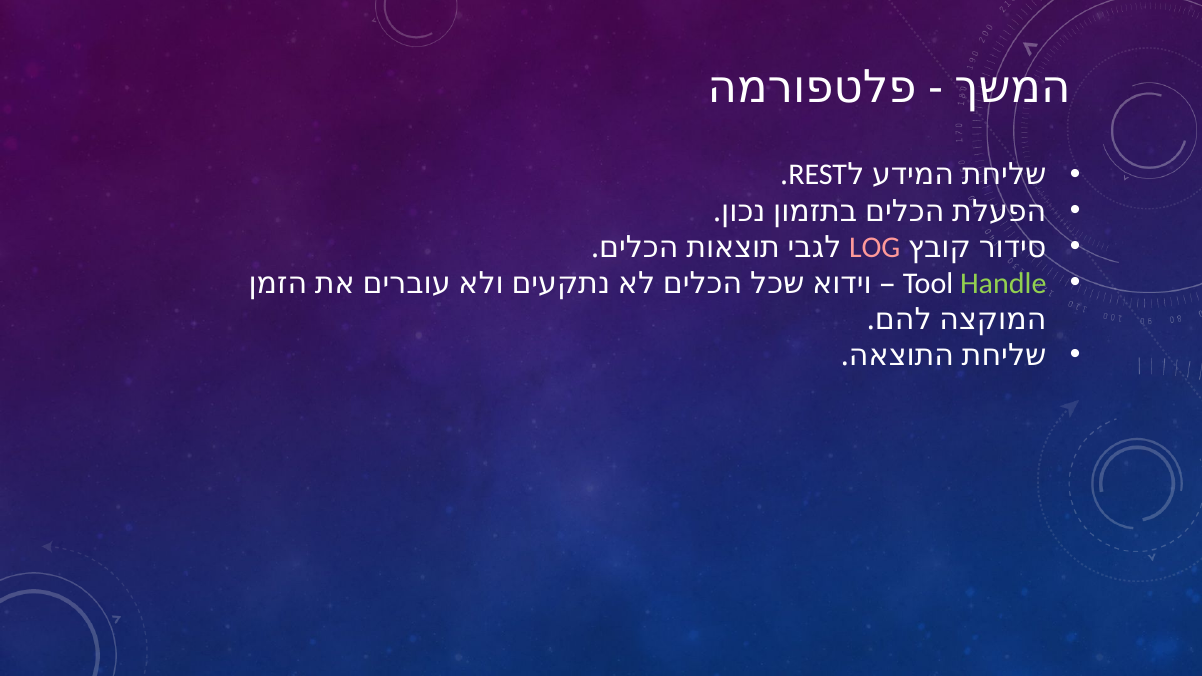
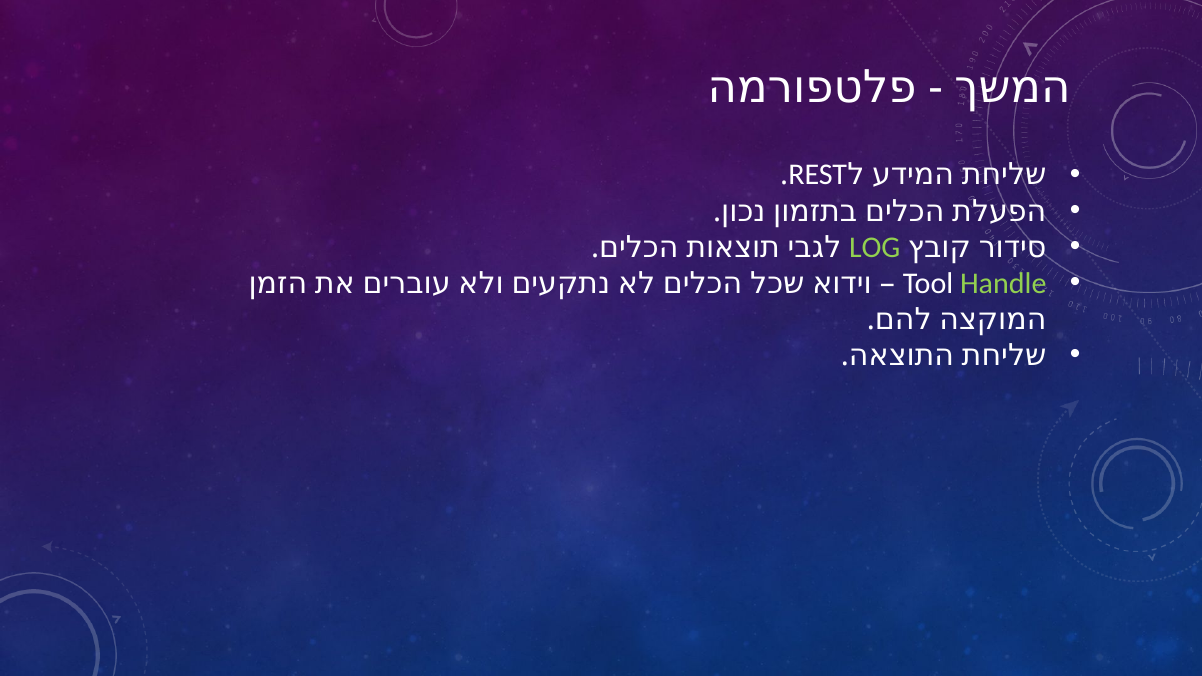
LOG colour: pink -> light green
